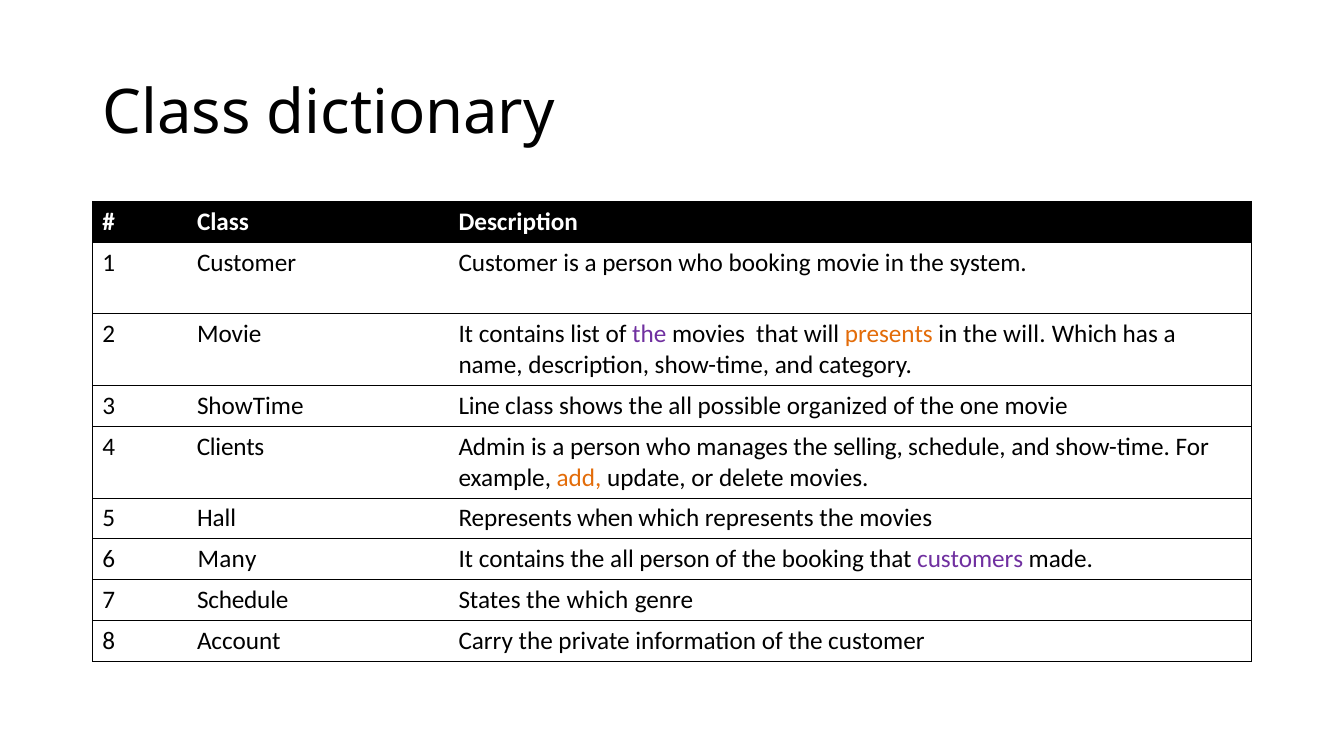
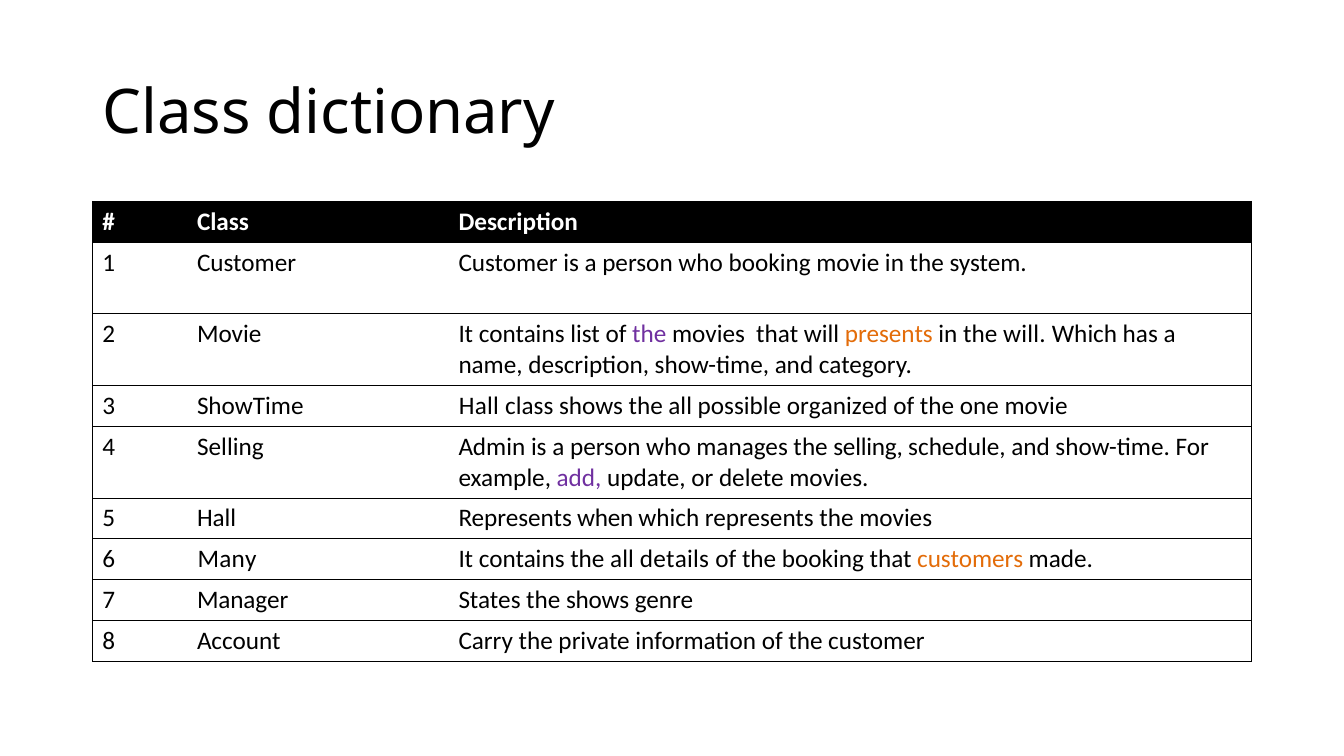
ShowTime Line: Line -> Hall
4 Clients: Clients -> Selling
add colour: orange -> purple
all person: person -> details
customers colour: purple -> orange
7 Schedule: Schedule -> Manager
the which: which -> shows
